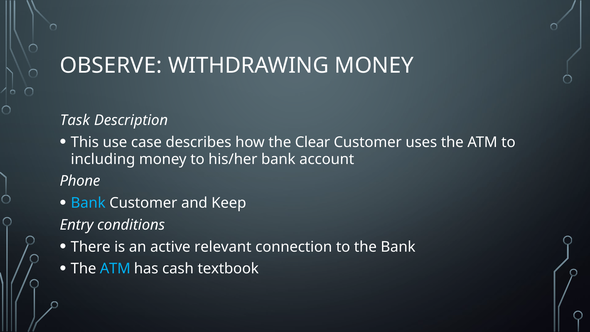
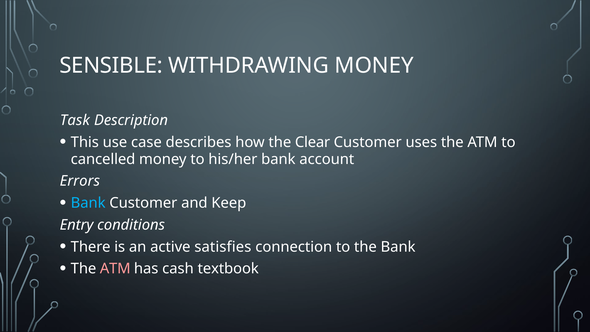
OBSERVE: OBSERVE -> SENSIBLE
including: including -> cancelled
Phone: Phone -> Errors
relevant: relevant -> satisfies
ATM at (115, 269) colour: light blue -> pink
